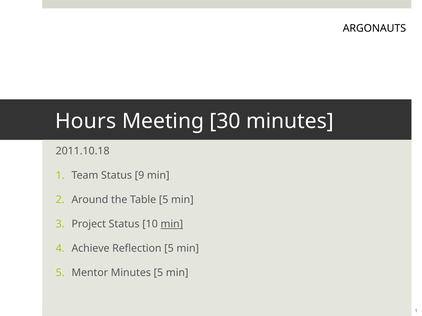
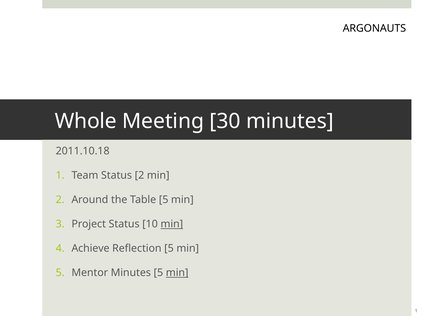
Hours: Hours -> Whole
Status 9: 9 -> 2
min at (177, 273) underline: none -> present
